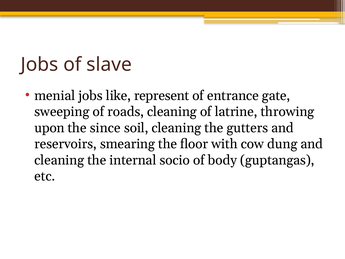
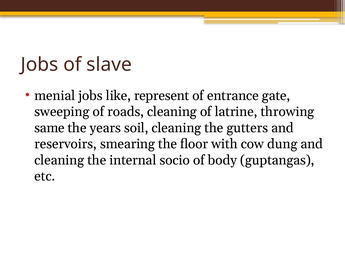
upon: upon -> same
since: since -> years
